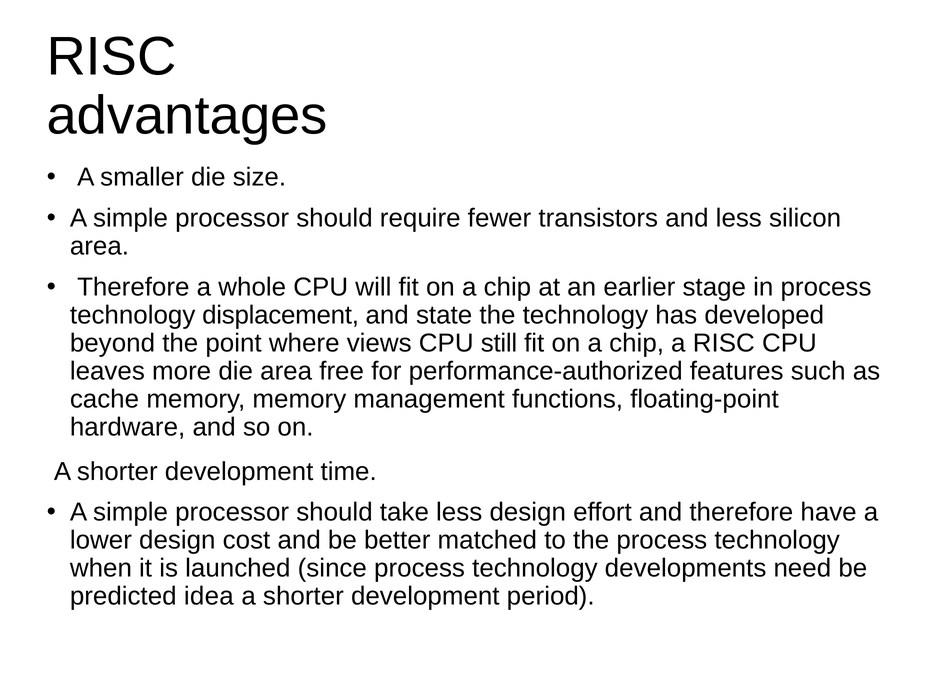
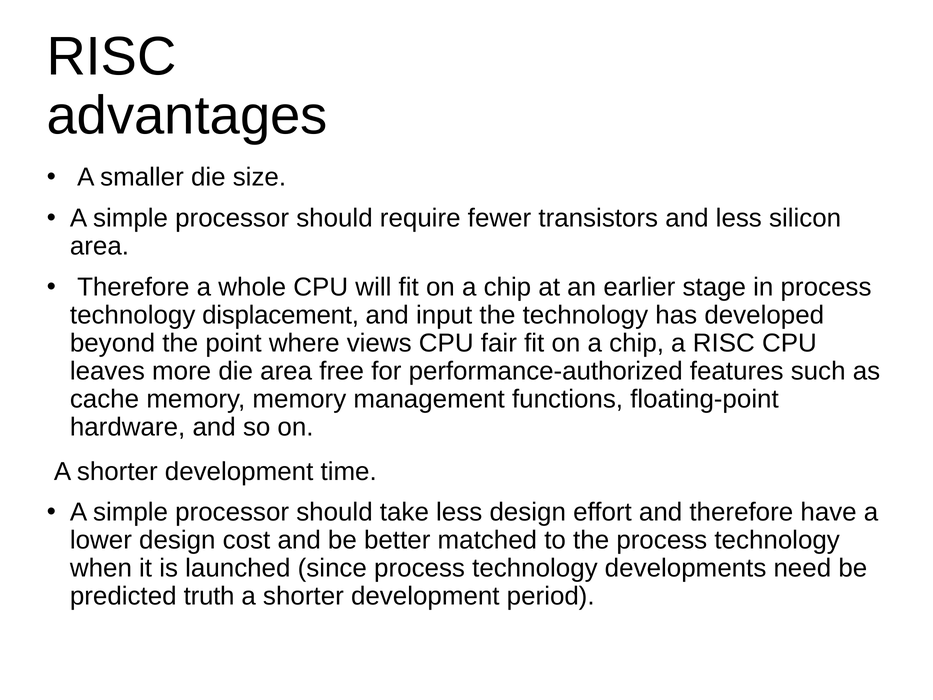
state: state -> input
still: still -> fair
idea: idea -> truth
